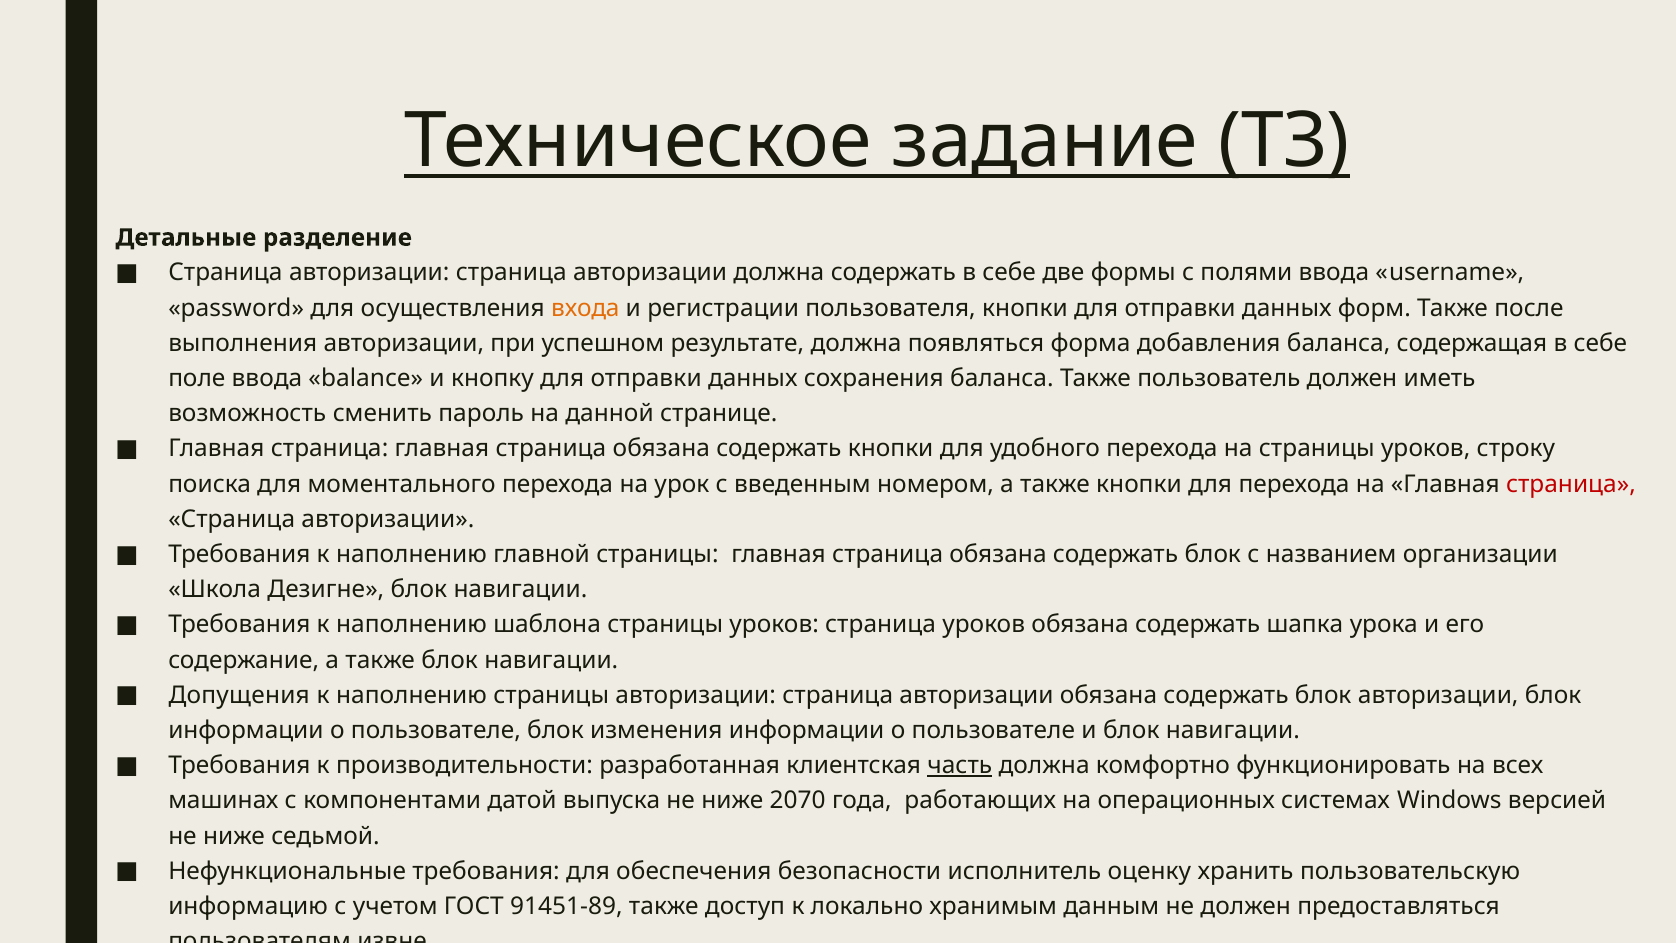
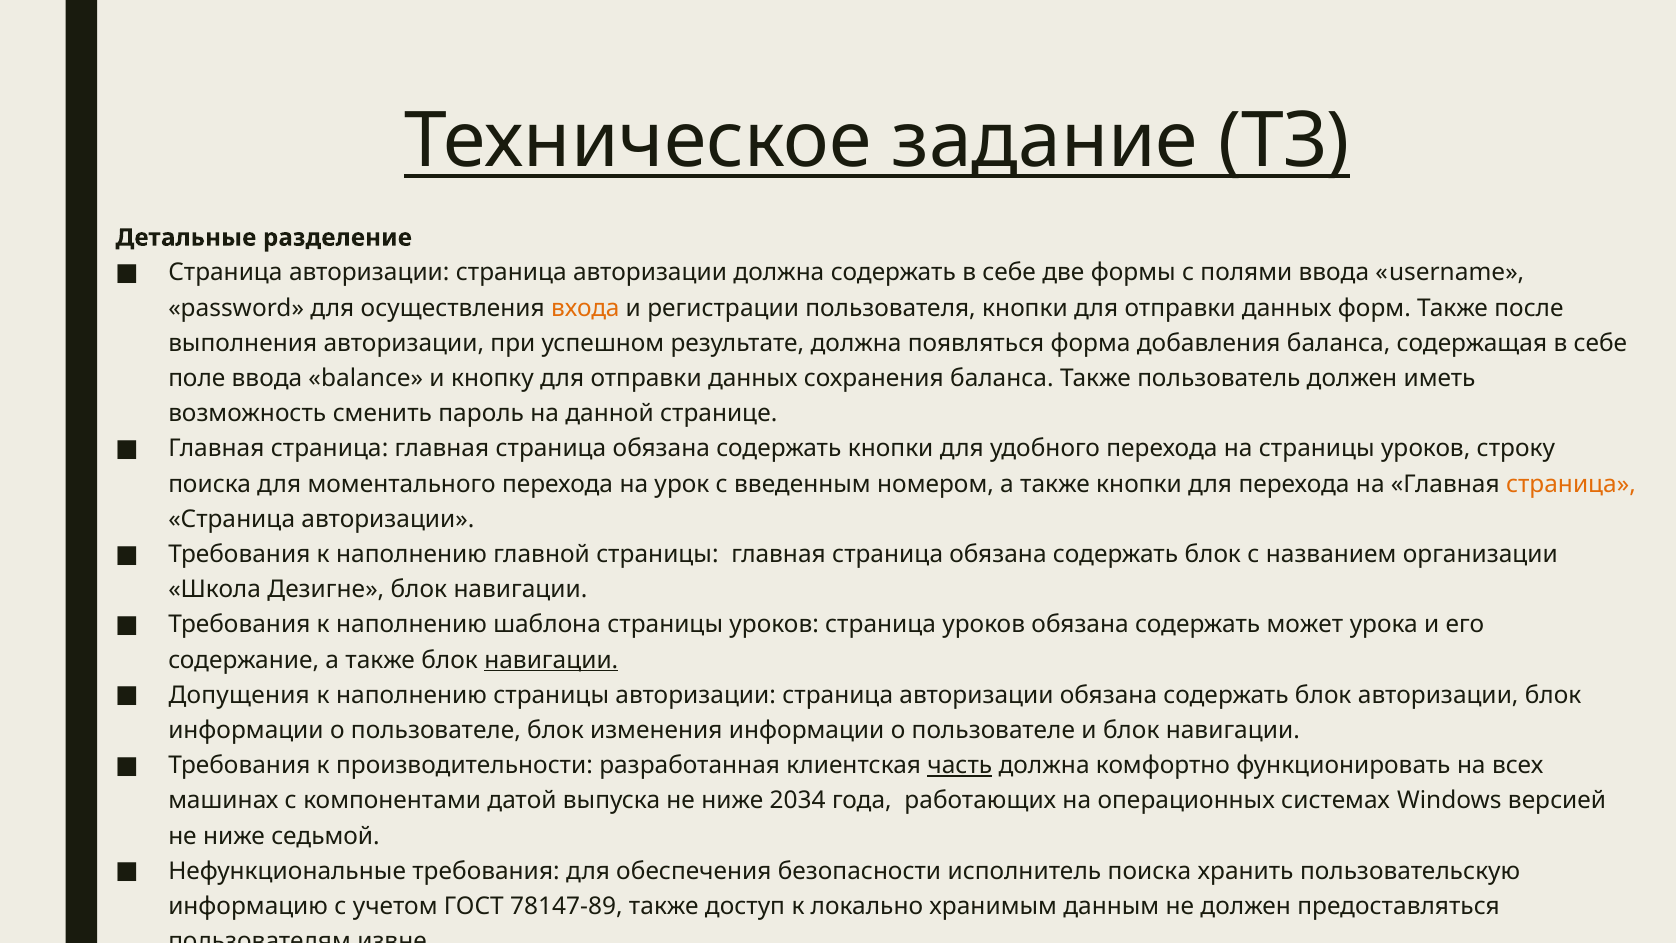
страница at (1571, 484) colour: red -> orange
шапка: шапка -> может
навигации at (551, 660) underline: none -> present
2070: 2070 -> 2034
исполнитель оценку: оценку -> поиска
91451-89: 91451-89 -> 78147-89
